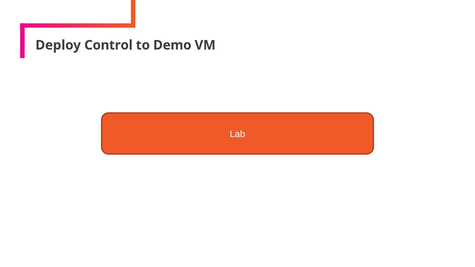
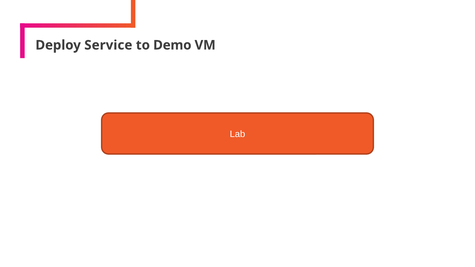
Control: Control -> Service
